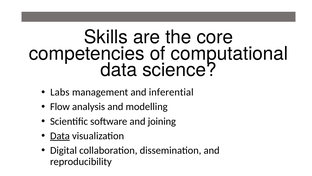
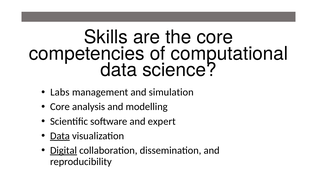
inferential: inferential -> simulation
Flow at (60, 106): Flow -> Core
joining: joining -> expert
Digital underline: none -> present
